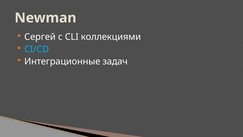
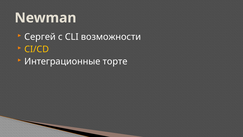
коллекциями: коллекциями -> возможности
CI/CD colour: light blue -> yellow
задач: задач -> торте
